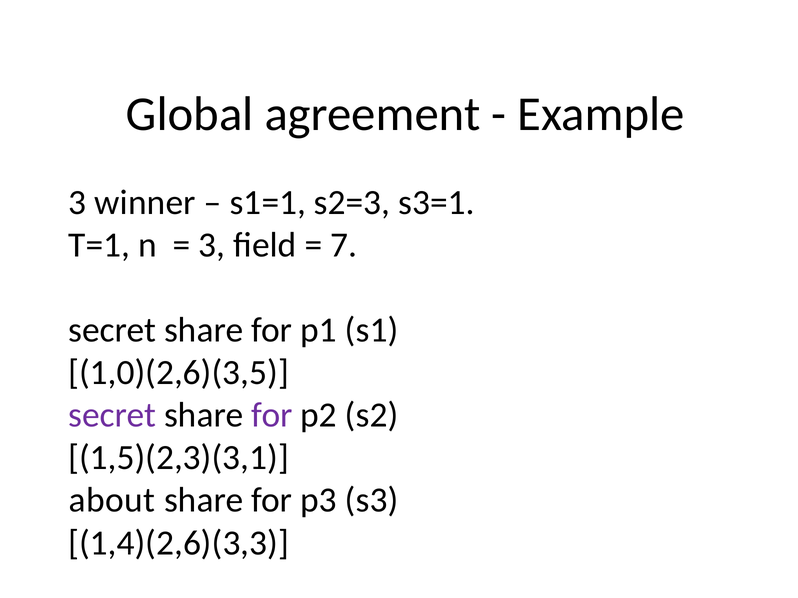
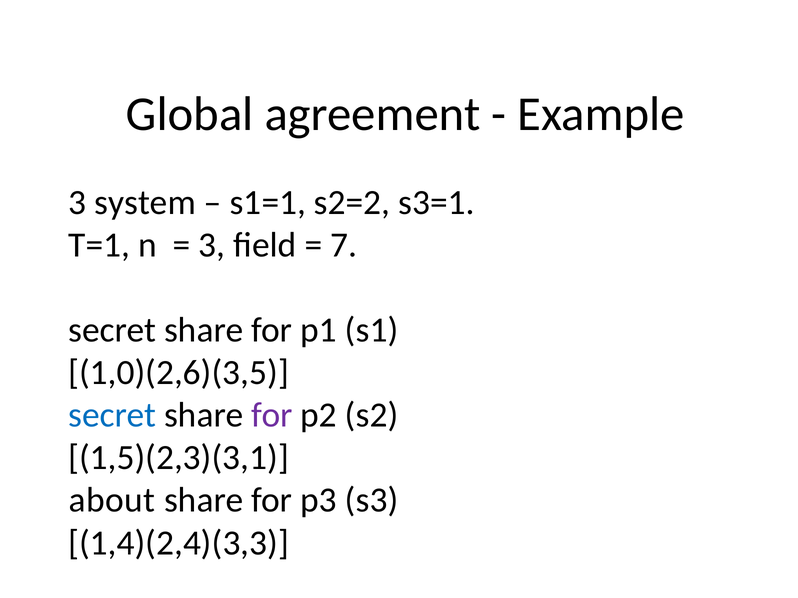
winner: winner -> system
s2=3: s2=3 -> s2=2
secret at (112, 416) colour: purple -> blue
1,4)(2,6)(3,3: 1,4)(2,6)(3,3 -> 1,4)(2,4)(3,3
